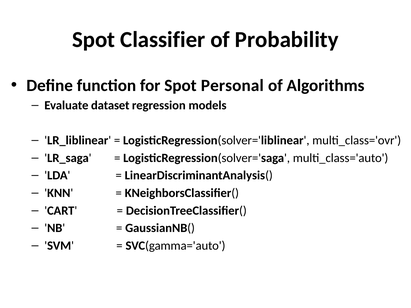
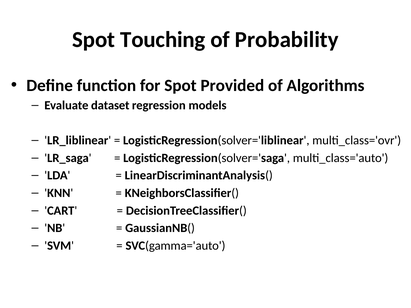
Classifier: Classifier -> Touching
Personal: Personal -> Provided
